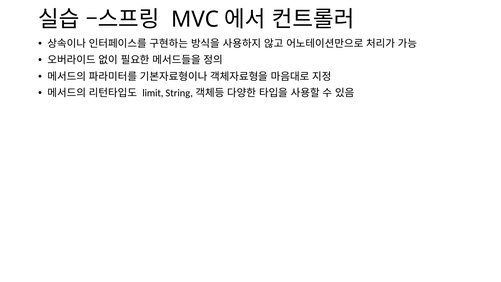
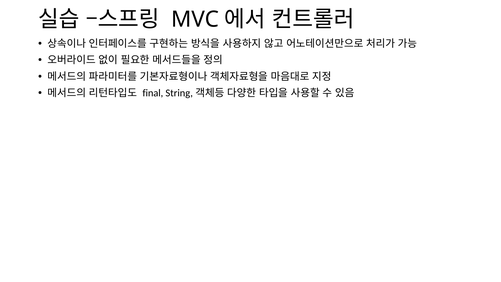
limit: limit -> final
